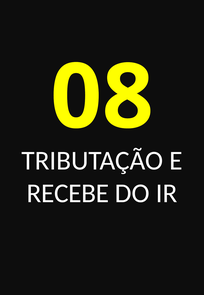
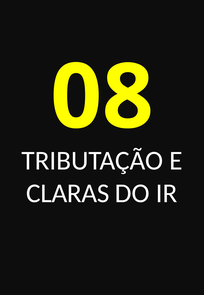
RECEBE: RECEBE -> CLARAS
